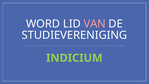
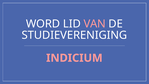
INDICIUM colour: light green -> pink
